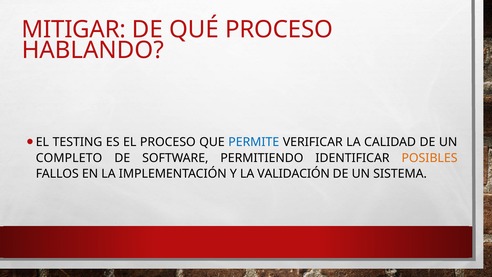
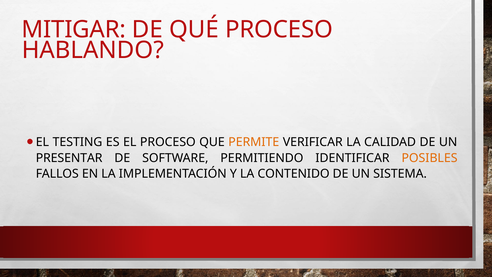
PERMITE colour: blue -> orange
COMPLETO: COMPLETO -> PRESENTAR
VALIDACIÓN: VALIDACIÓN -> CONTENIDO
